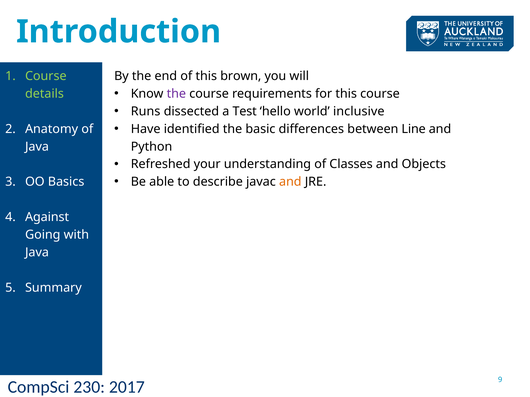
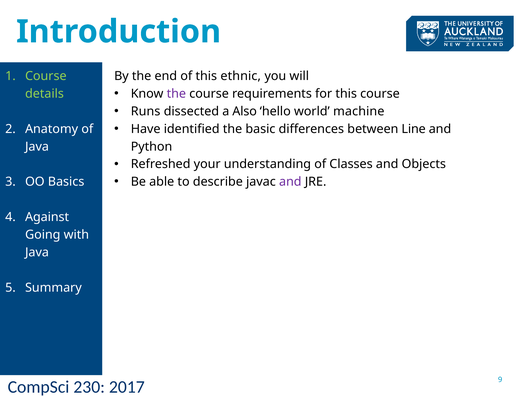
brown: brown -> ethnic
Test: Test -> Also
inclusive: inclusive -> machine
and at (290, 182) colour: orange -> purple
